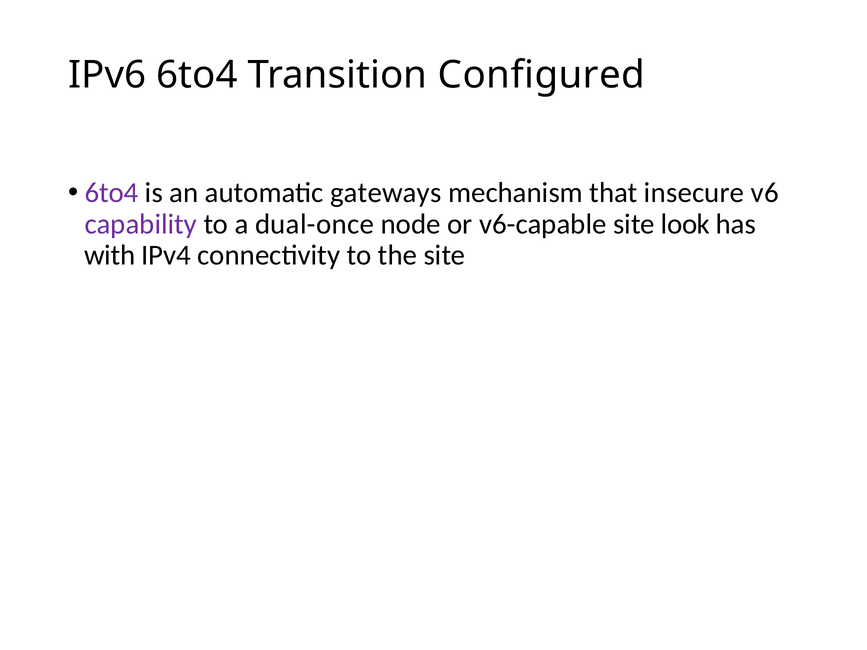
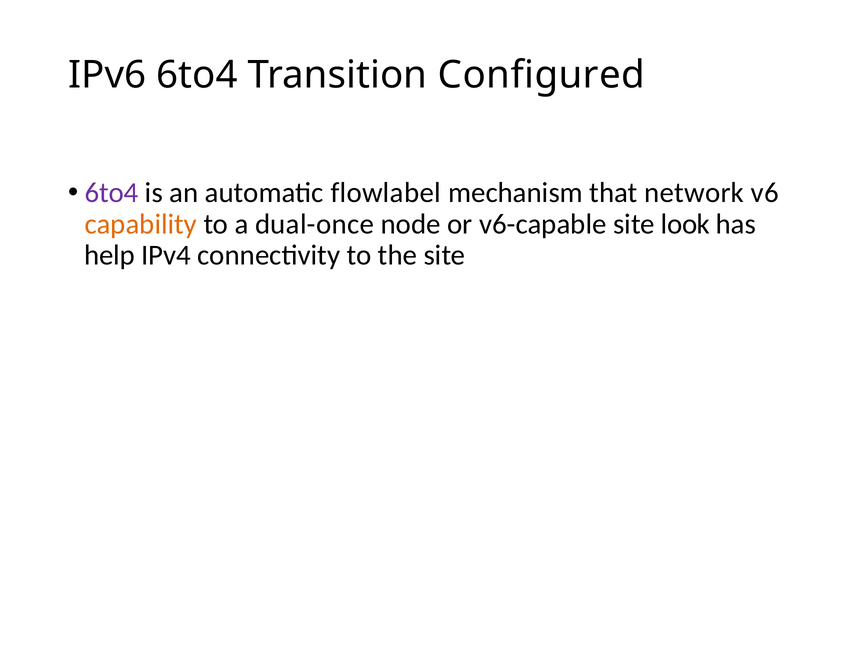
gateways: gateways -> flowlabel
insecure: insecure -> network
capability colour: purple -> orange
with: with -> help
